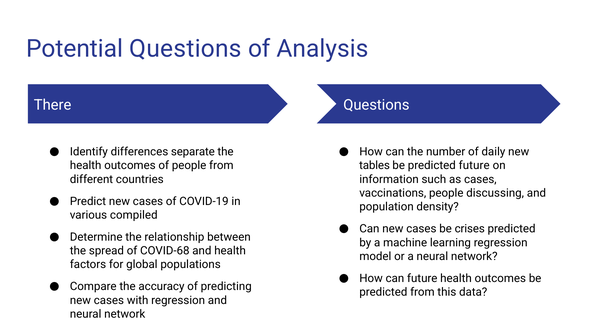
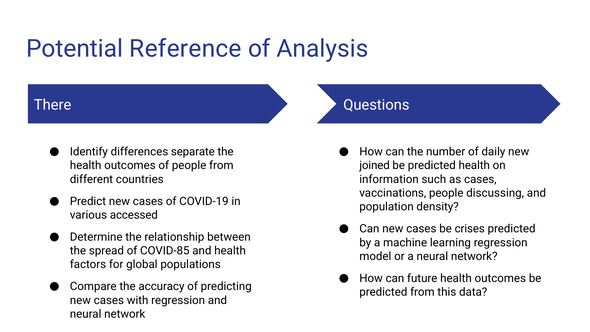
Potential Questions: Questions -> Reference
tables: tables -> joined
predicted future: future -> health
compiled: compiled -> accessed
COVID-68: COVID-68 -> COVID-85
